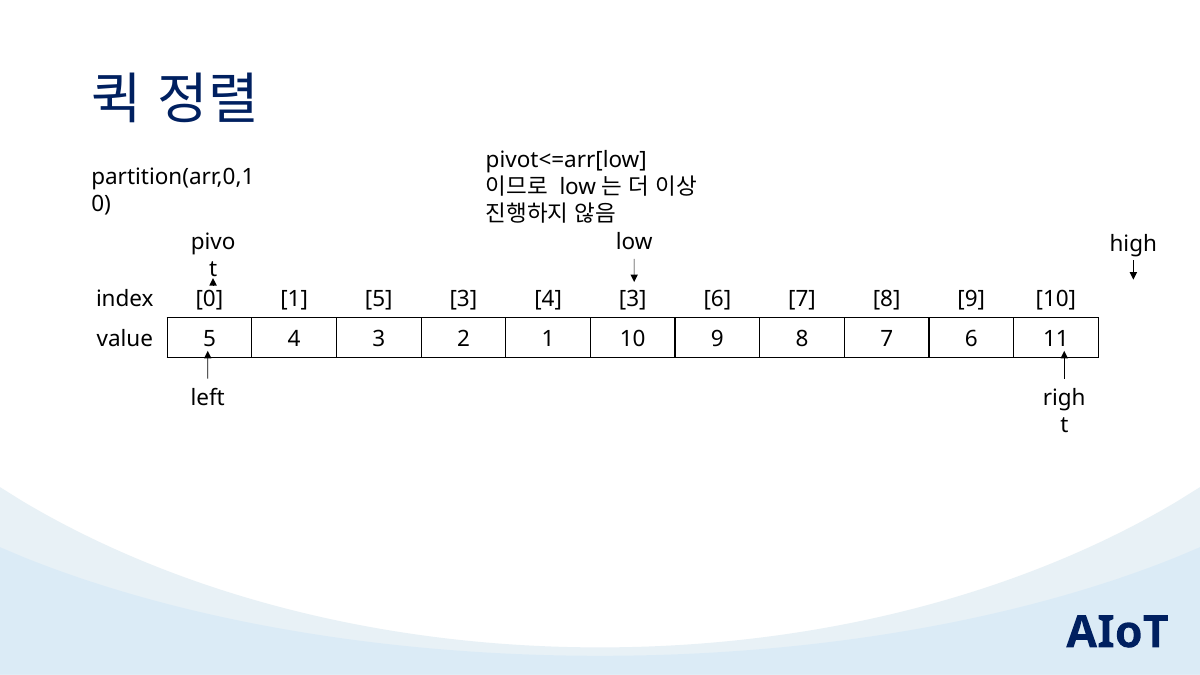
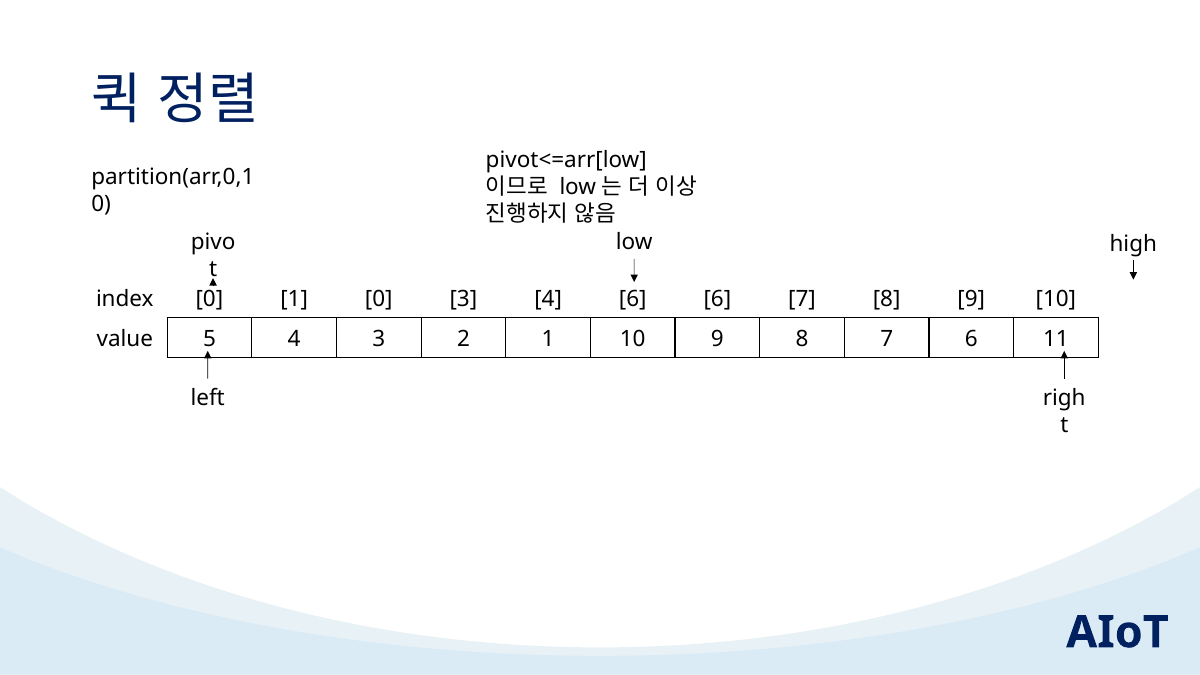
1 5: 5 -> 0
3 4 3: 3 -> 6
